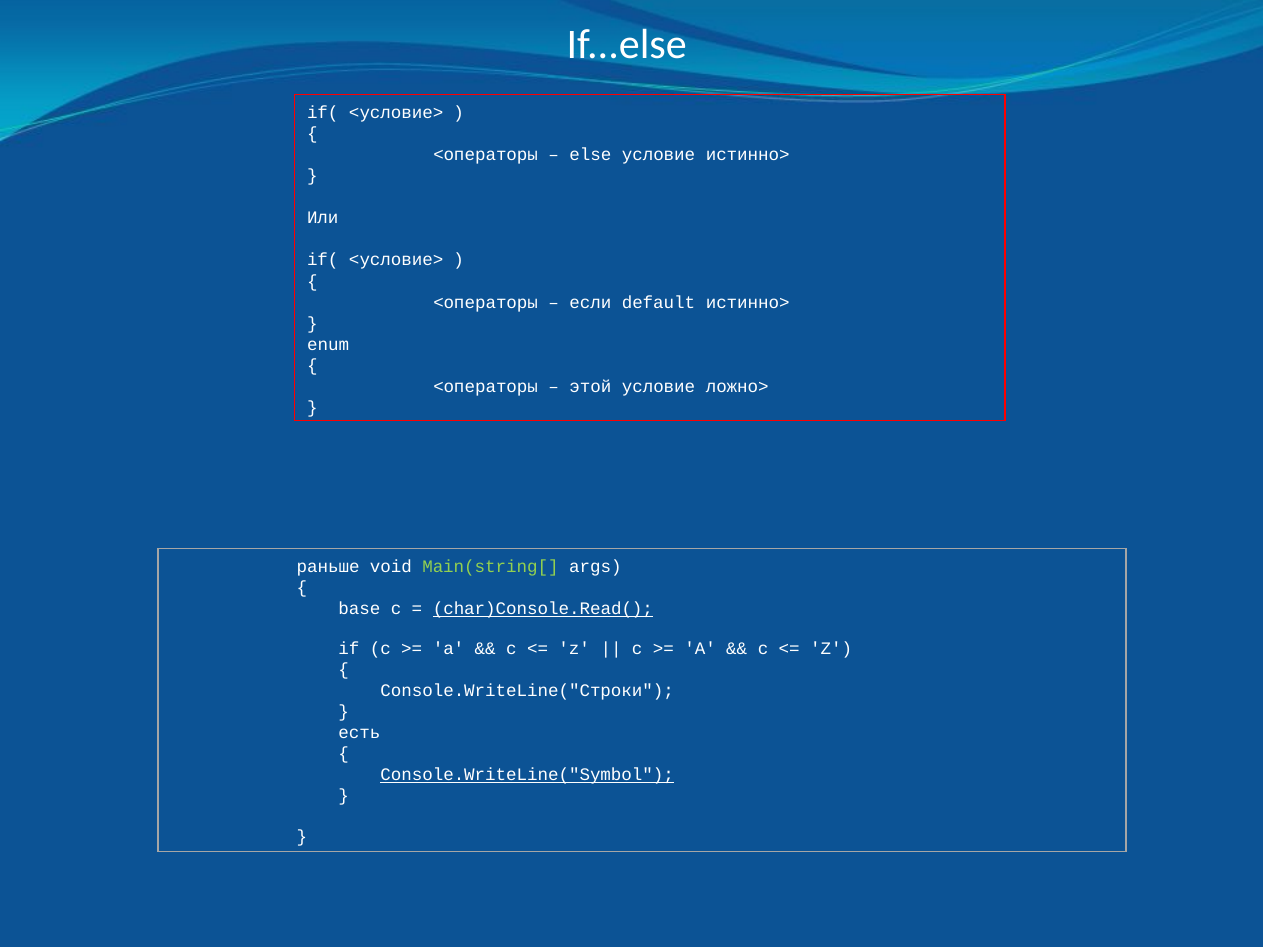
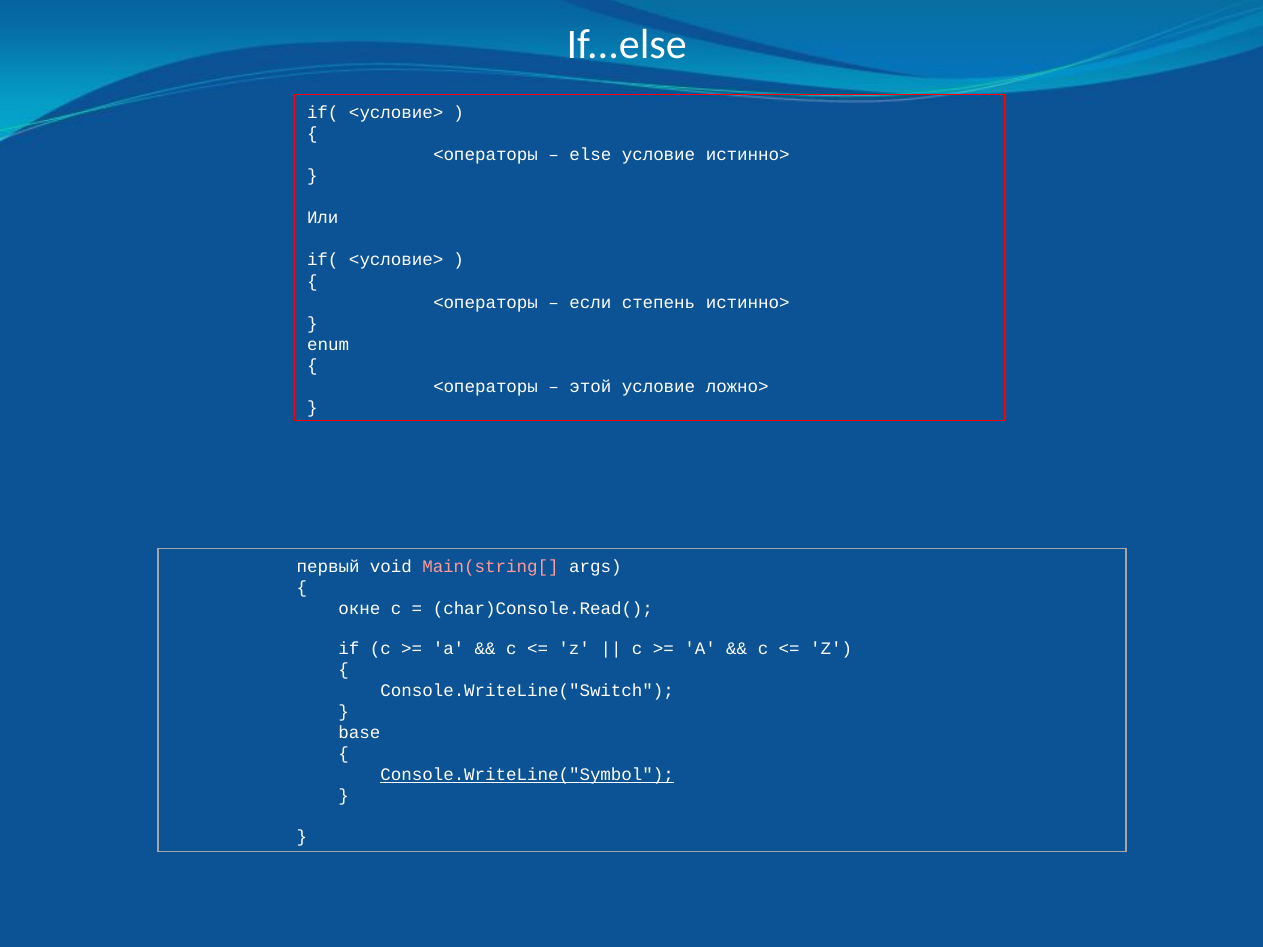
default: default -> степень
раньше: раньше -> первый
Main(string[ colour: light green -> pink
base: base -> окне
char)Console.Read( underline: present -> none
Console.WriteLine("Строки: Console.WriteLine("Строки -> Console.WriteLine("Switch
есть: есть -> base
